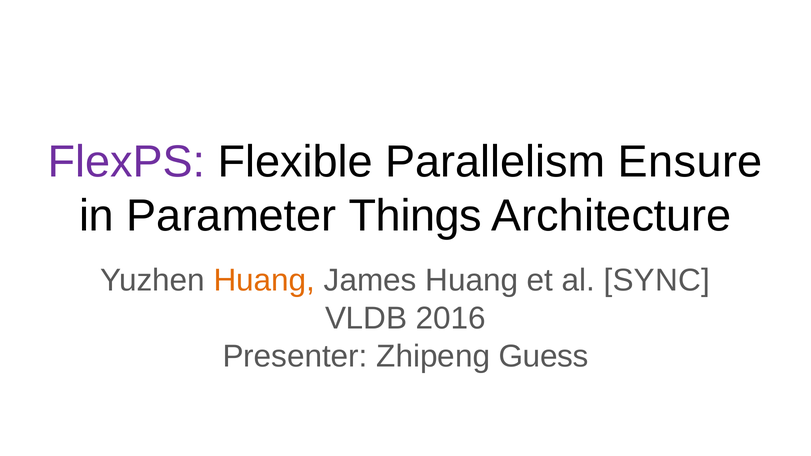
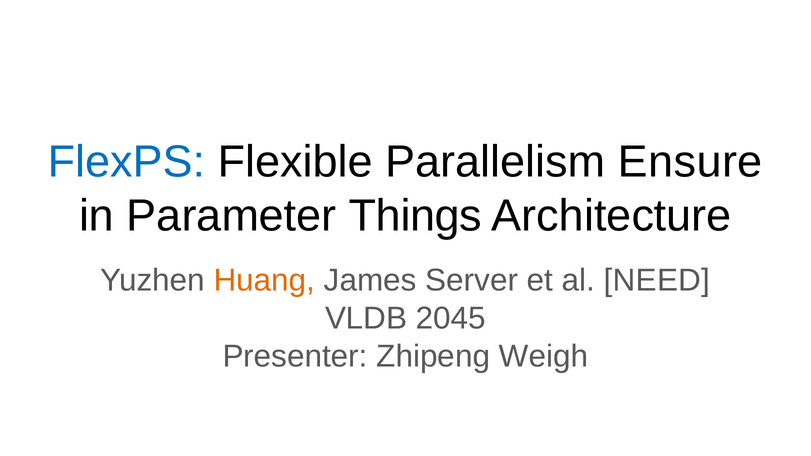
FlexPS colour: purple -> blue
James Huang: Huang -> Server
SYNC: SYNC -> NEED
2016: 2016 -> 2045
Guess: Guess -> Weigh
